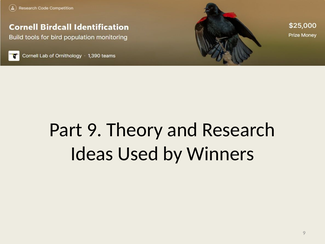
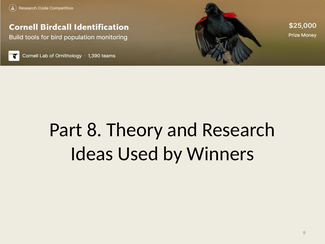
Part 9: 9 -> 8
